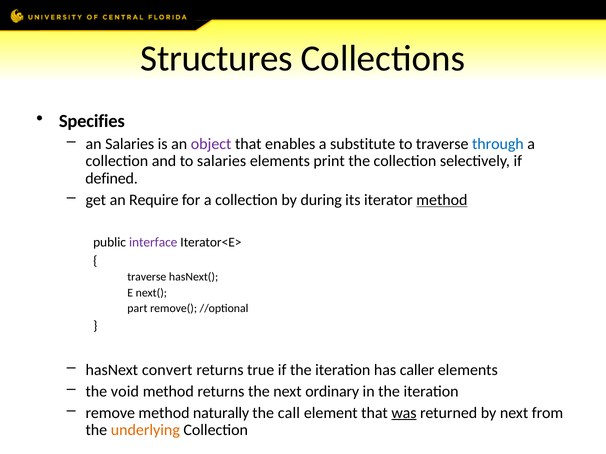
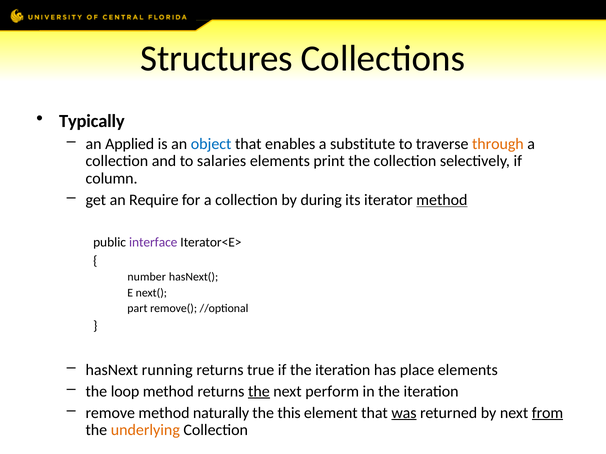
Specifies: Specifies -> Typically
an Salaries: Salaries -> Applied
object colour: purple -> blue
through colour: blue -> orange
defined: defined -> column
traverse at (147, 277): traverse -> number
convert: convert -> running
caller: caller -> place
void: void -> loop
the at (259, 392) underline: none -> present
ordinary: ordinary -> perform
call: call -> this
from underline: none -> present
